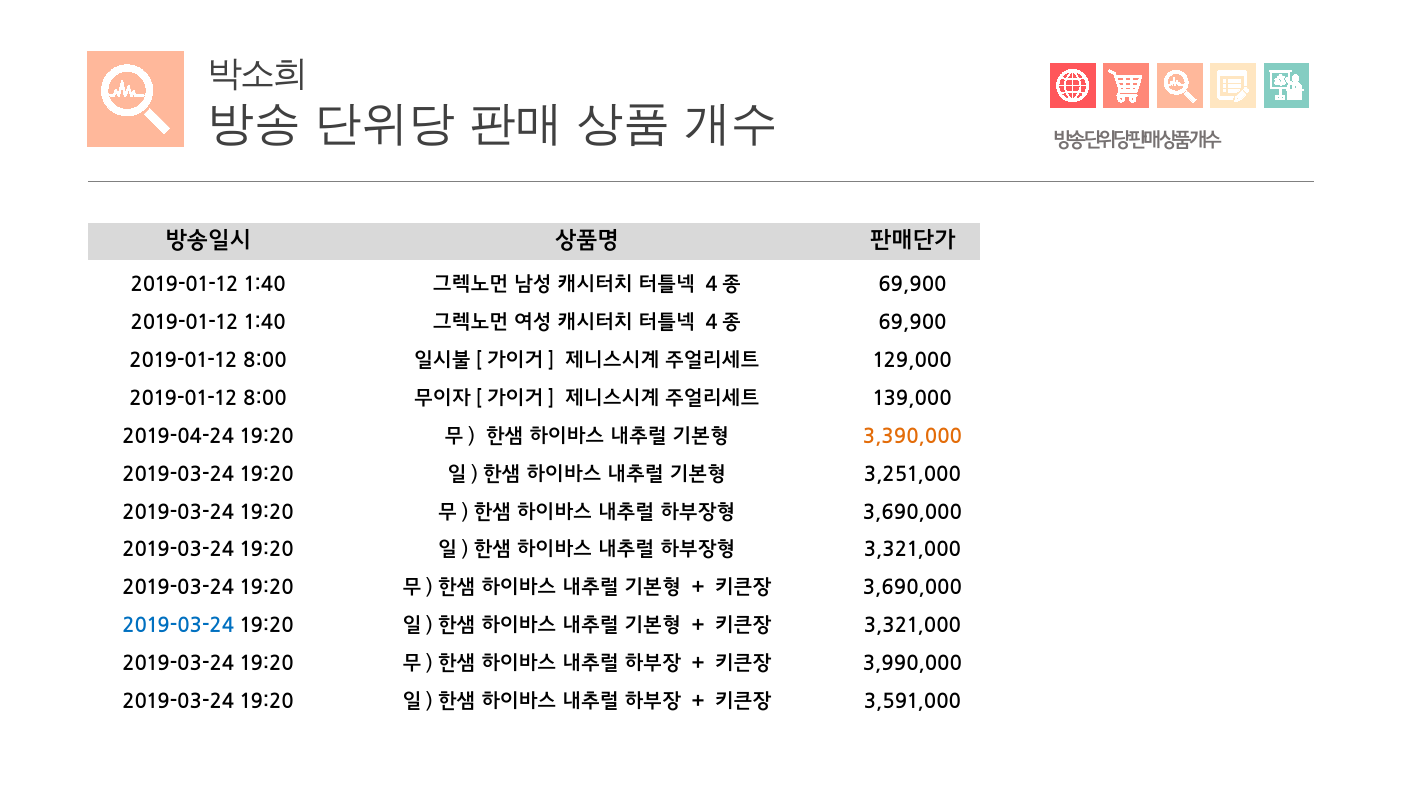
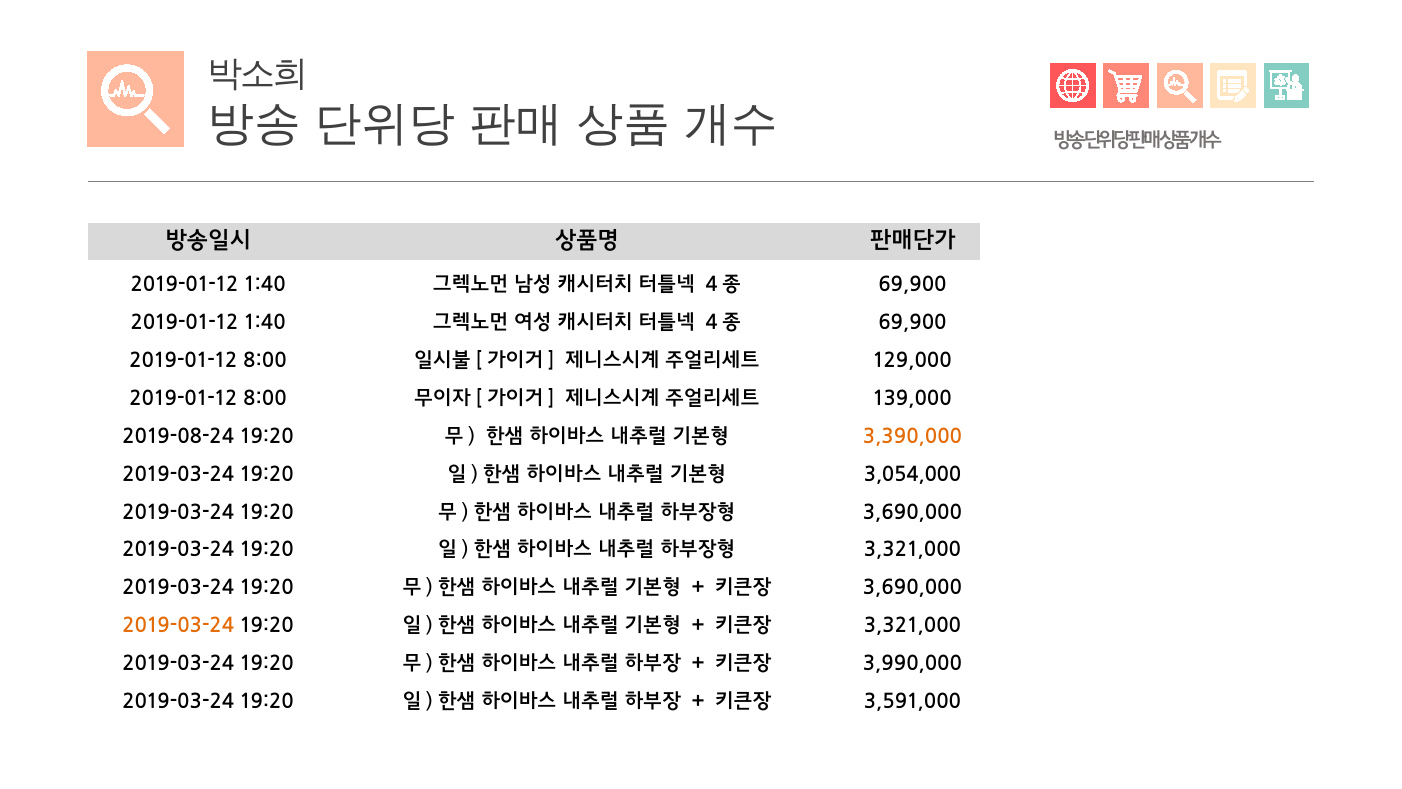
2019-04-24: 2019-04-24 -> 2019-08-24
3,251,000: 3,251,000 -> 3,054,000
2019-03-24 at (178, 625) colour: blue -> orange
